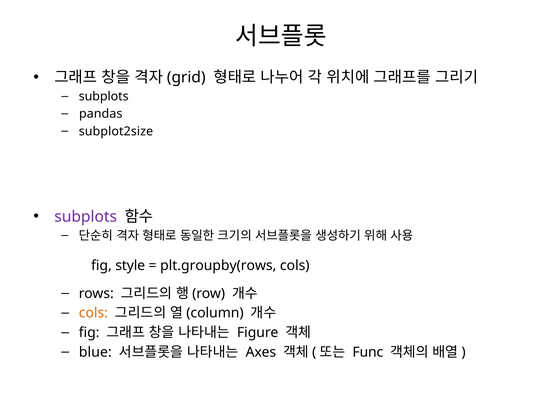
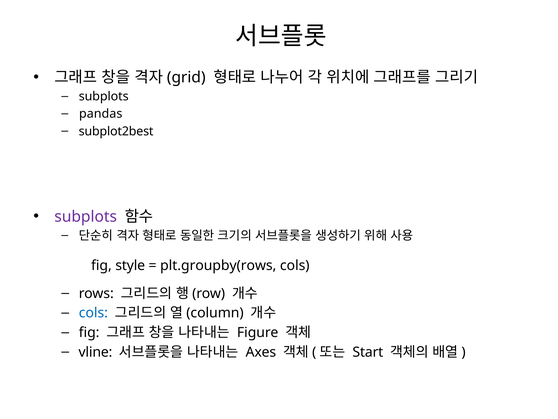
subplot2size: subplot2size -> subplot2best
cols at (93, 313) colour: orange -> blue
blue: blue -> vline
Func: Func -> Start
